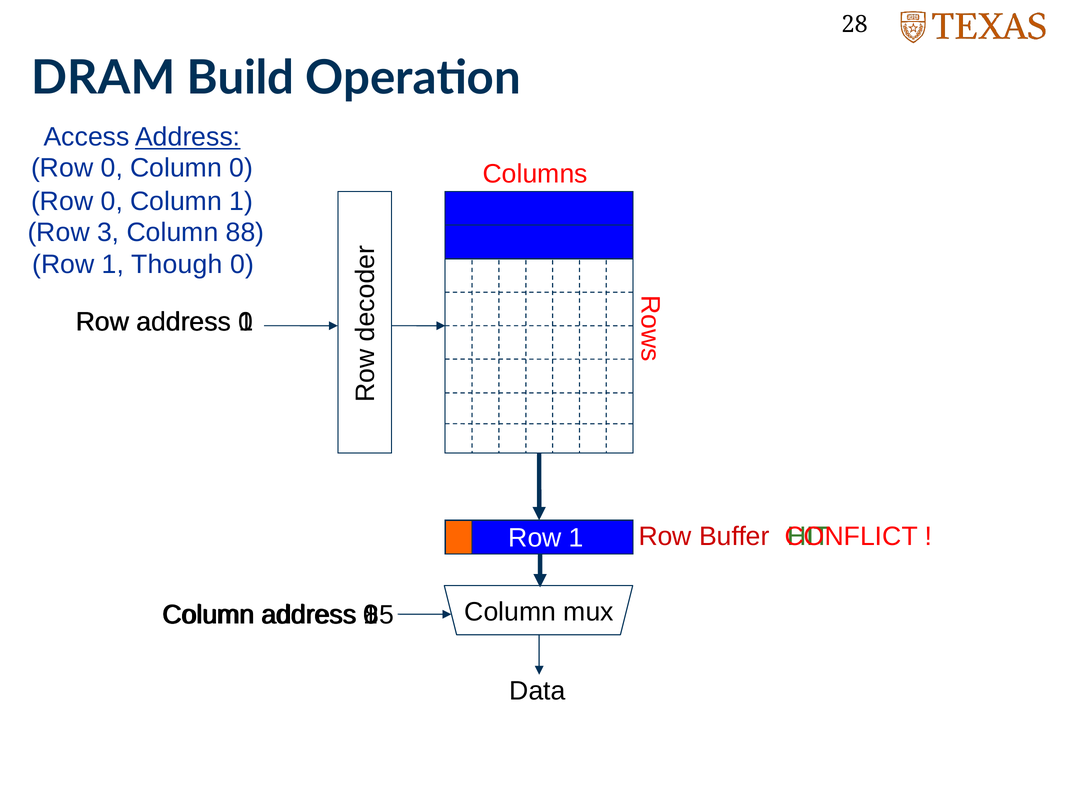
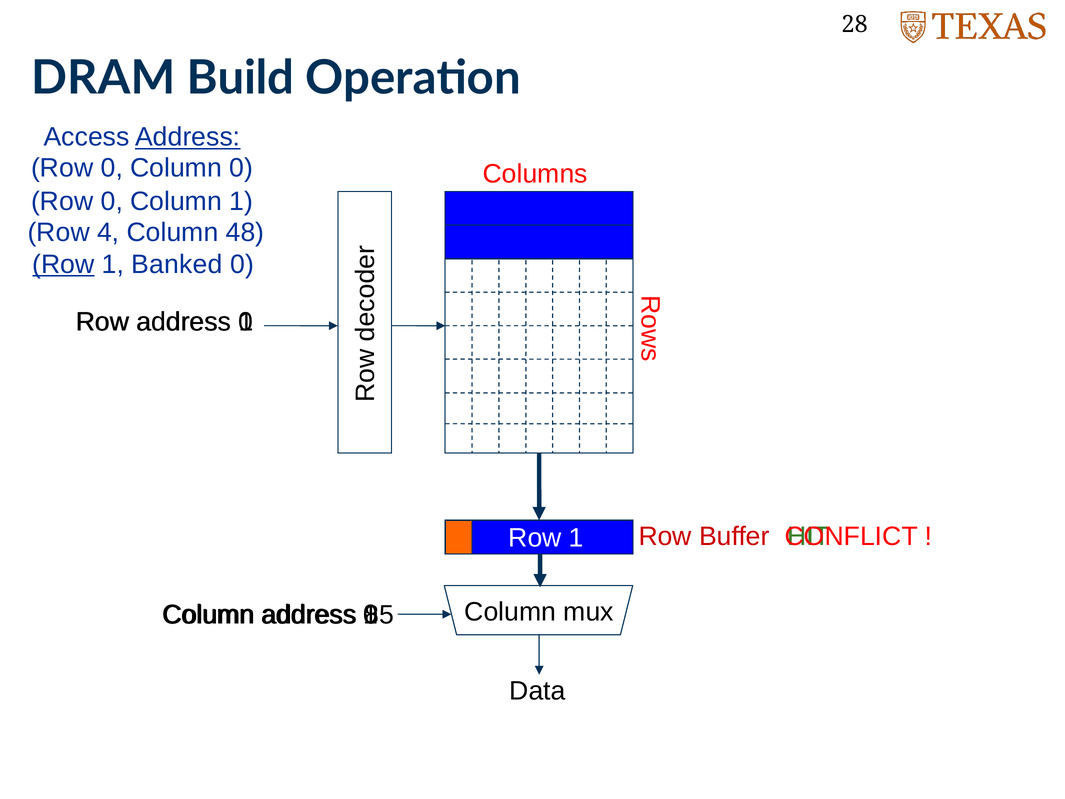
3: 3 -> 4
88: 88 -> 48
Row at (63, 264) underline: none -> present
Though: Though -> Banked
